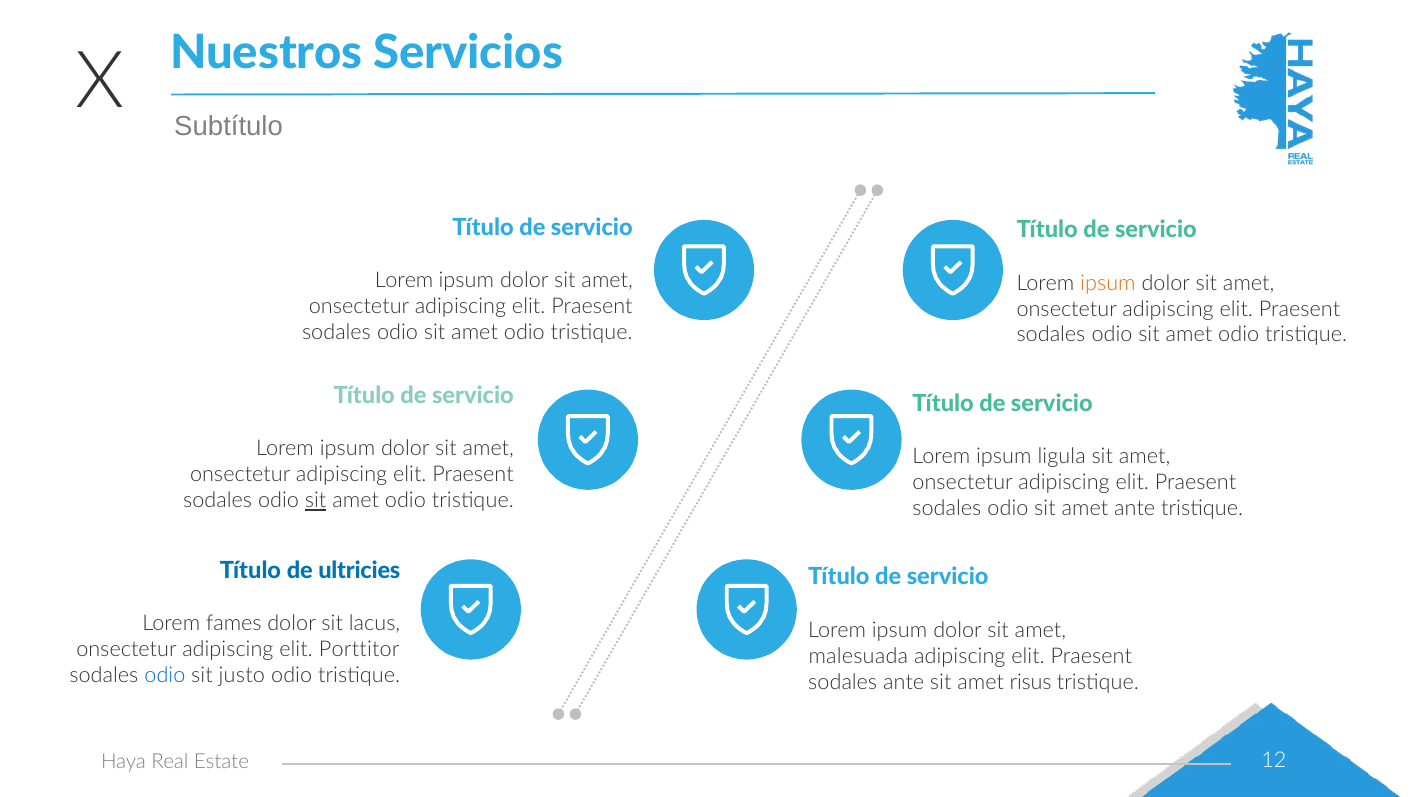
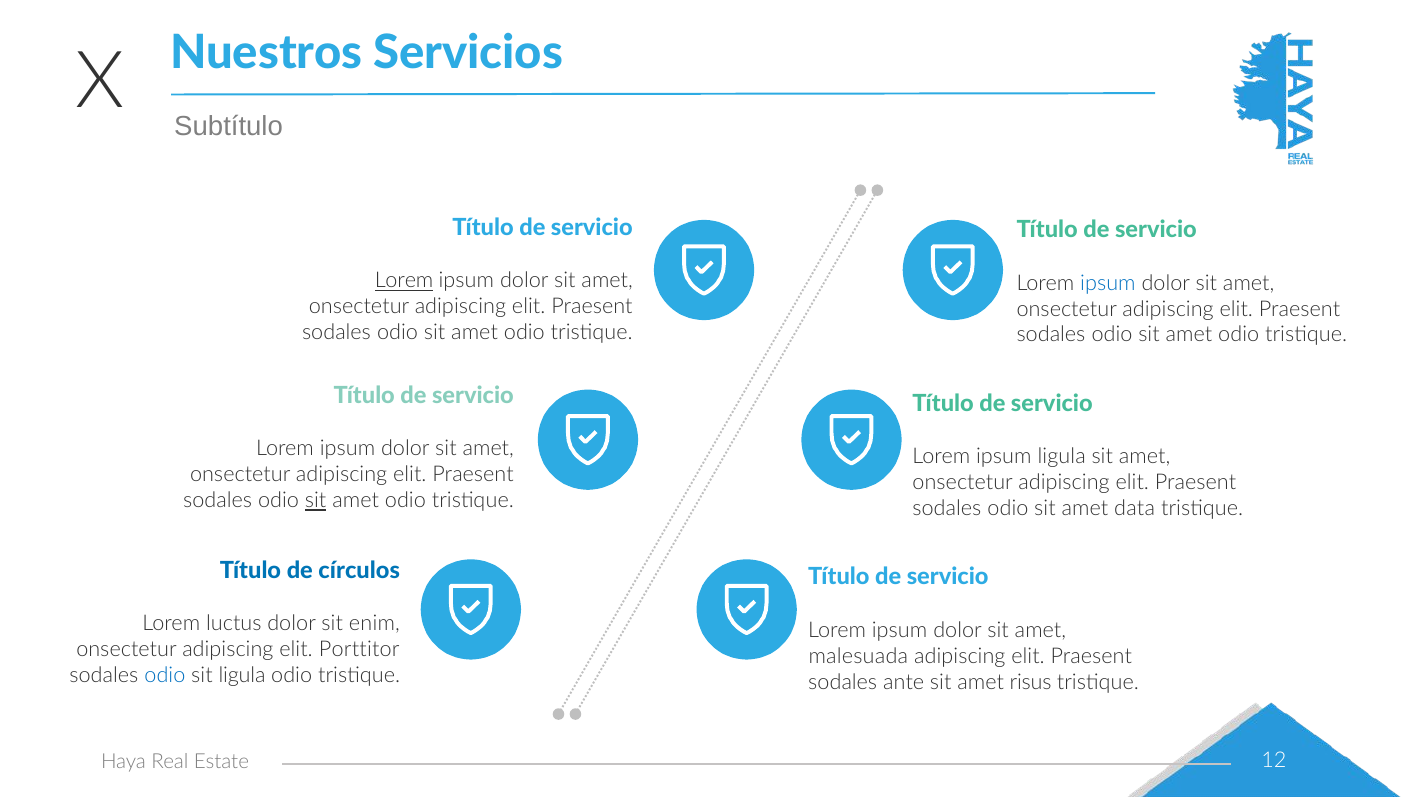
Lorem at (404, 281) underline: none -> present
ipsum at (1108, 283) colour: orange -> blue
amet ante: ante -> data
ultricies: ultricies -> círculos
fames: fames -> luctus
lacus: lacus -> enim
sit justo: justo -> ligula
